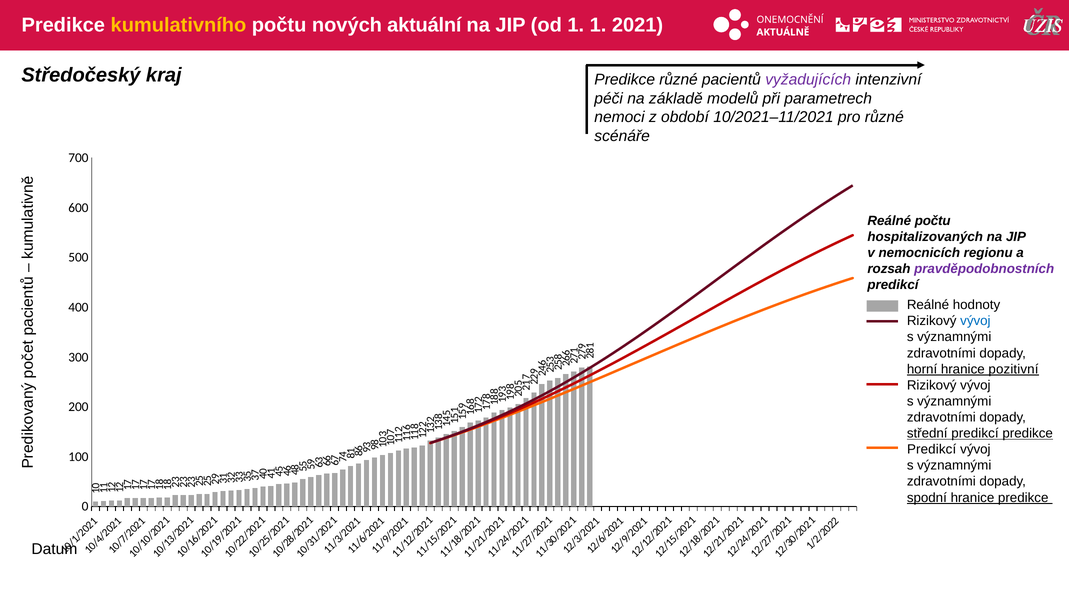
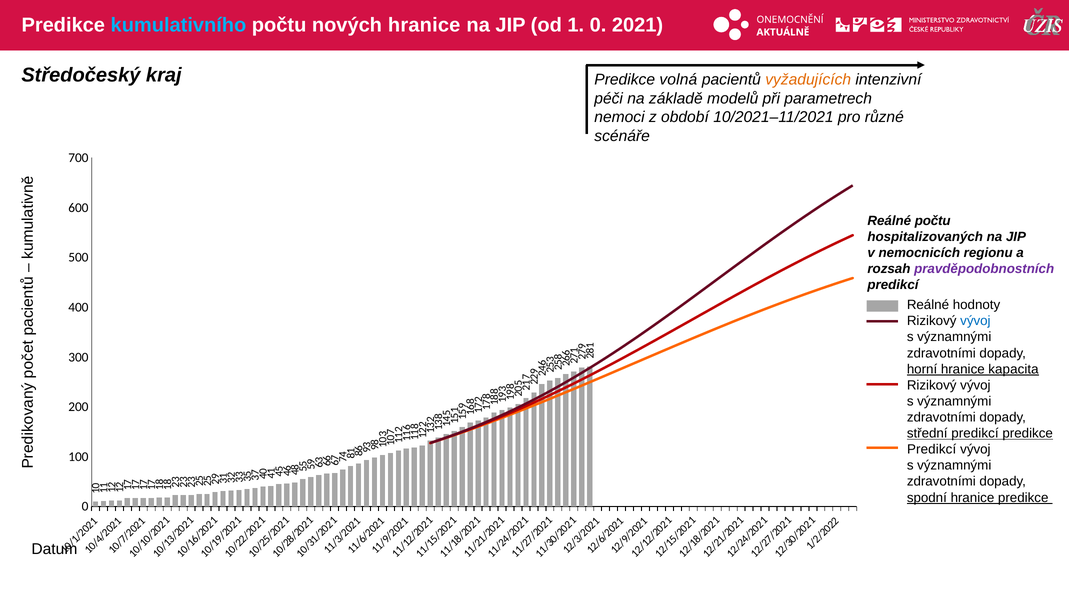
kumulativního colour: yellow -> light blue
nových aktuální: aktuální -> hranice
od 1 1: 1 -> 0
Predikce různé: různé -> volná
vyžadujících colour: purple -> orange
pozitivní: pozitivní -> kapacita
